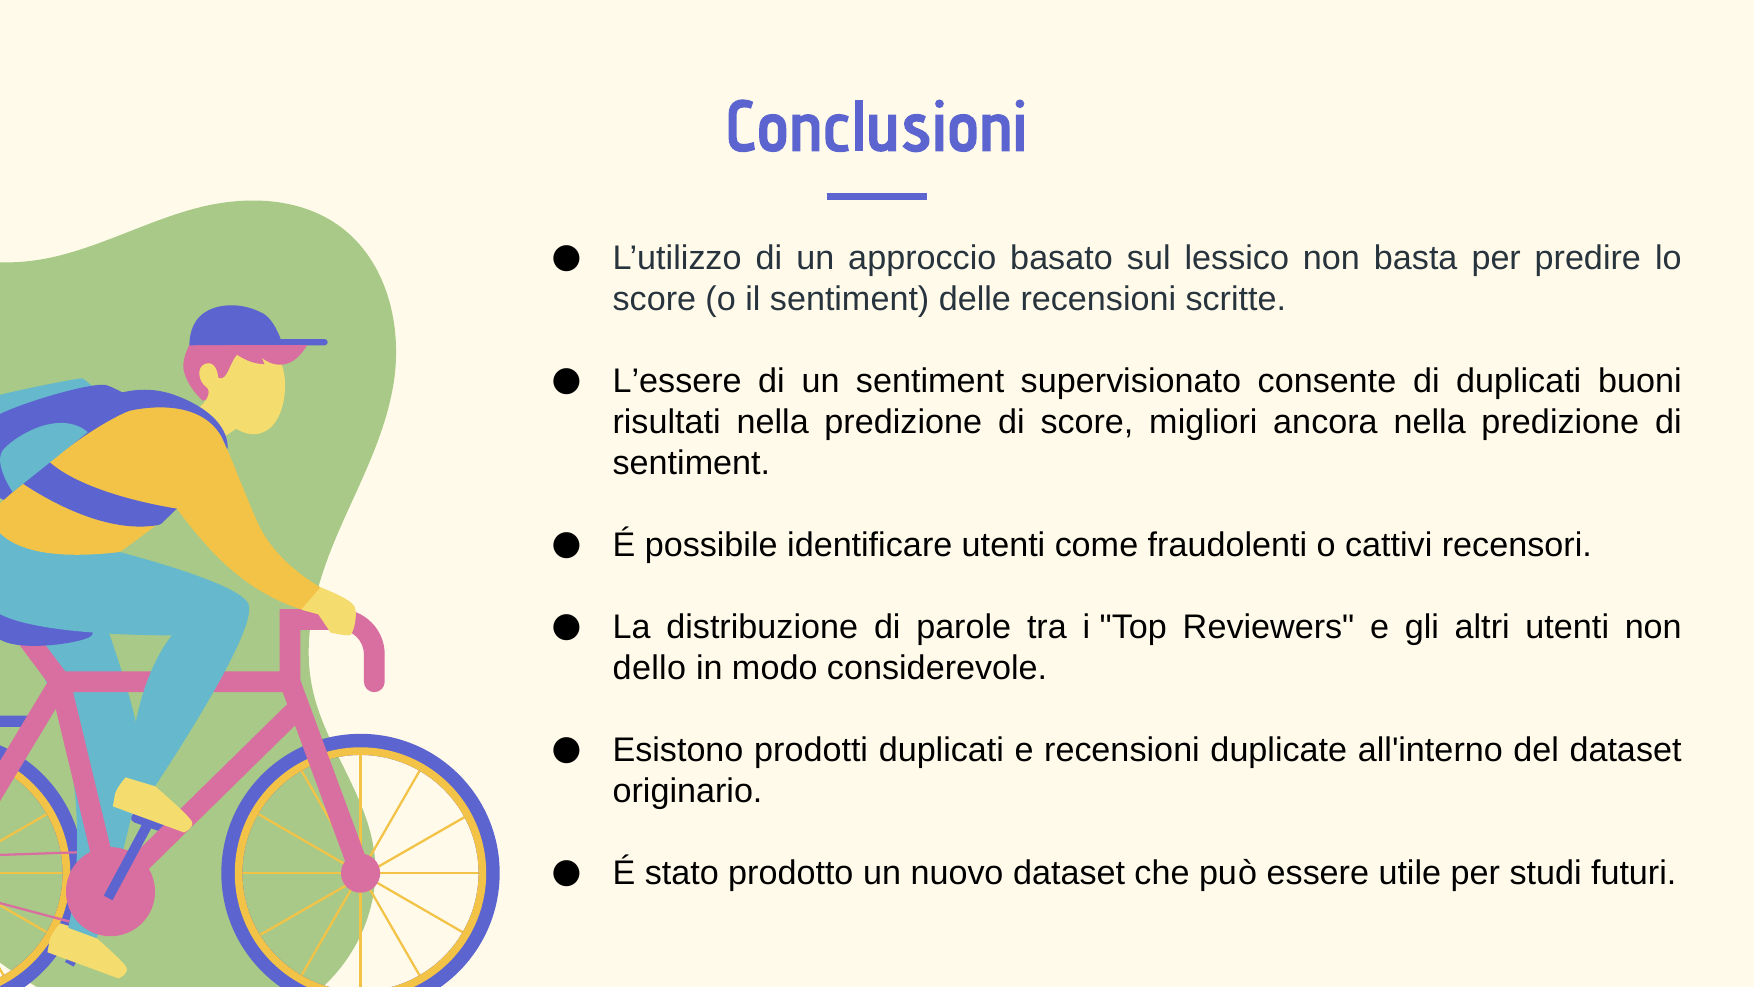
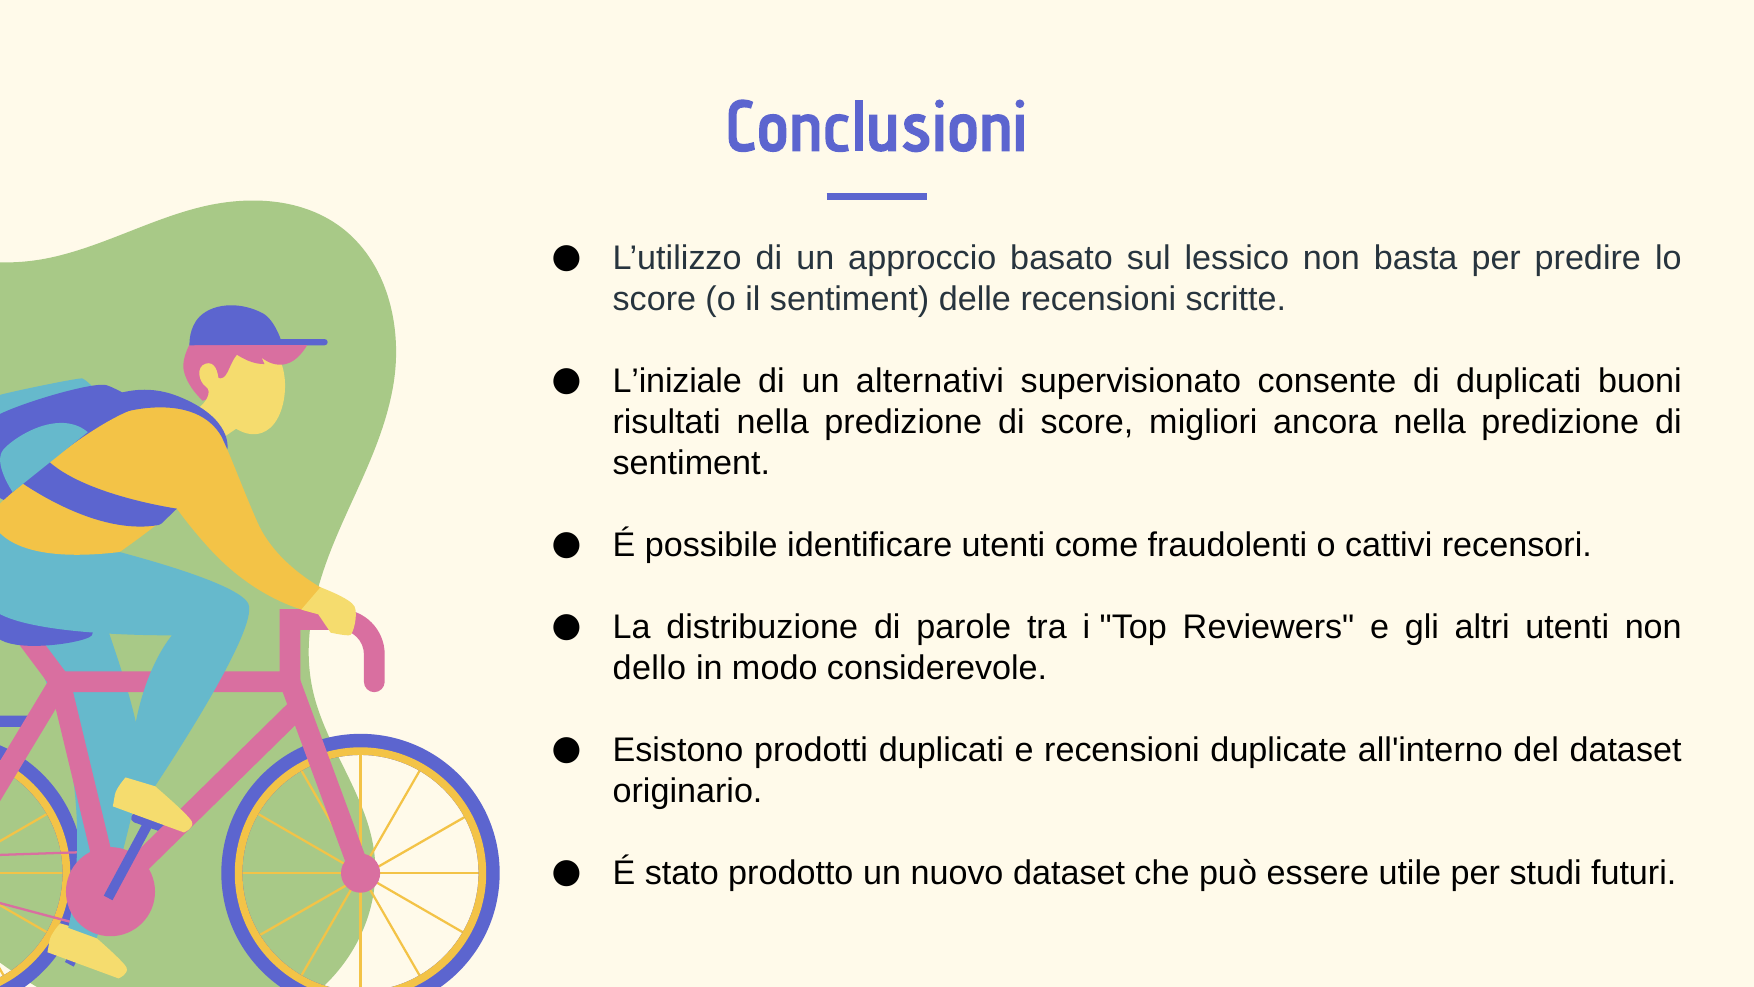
L’essere: L’essere -> L’iniziale
un sentiment: sentiment -> alternativi
